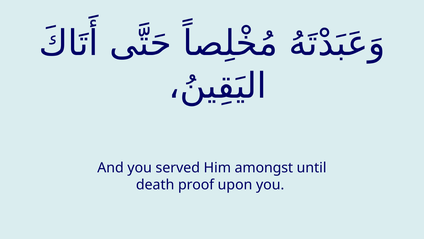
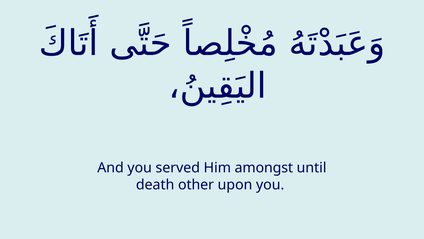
proof: proof -> other
